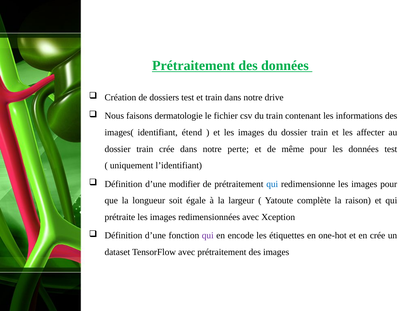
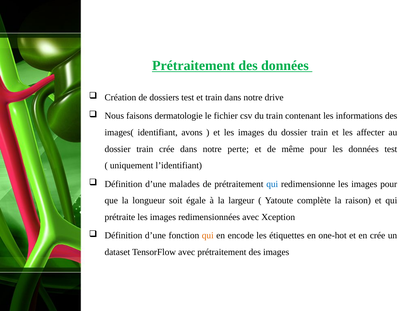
étend: étend -> avons
modifier: modifier -> malades
qui at (208, 236) colour: purple -> orange
